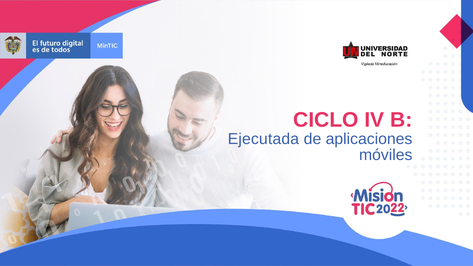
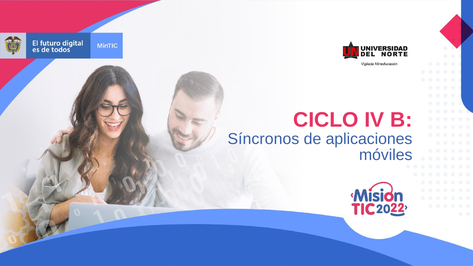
Ejecutada: Ejecutada -> Síncronos
